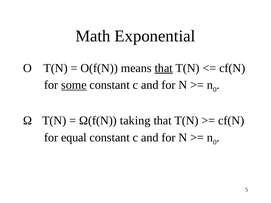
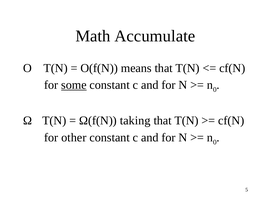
Exponential: Exponential -> Accumulate
that at (164, 68) underline: present -> none
equal: equal -> other
